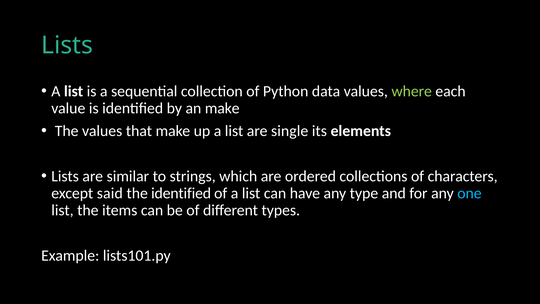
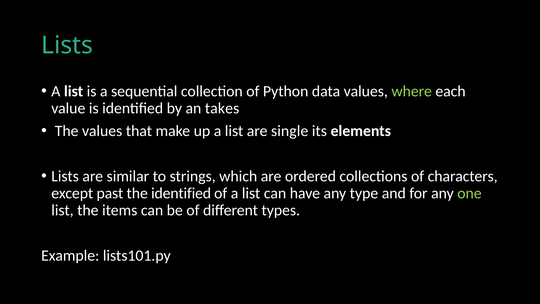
an make: make -> takes
said: said -> past
one colour: light blue -> light green
